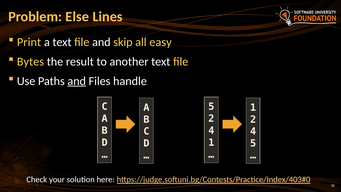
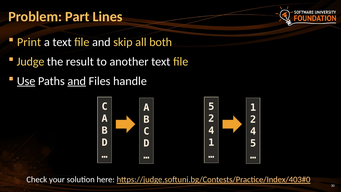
Else: Else -> Part
easy: easy -> both
Bytes: Bytes -> Judge
Use underline: none -> present
